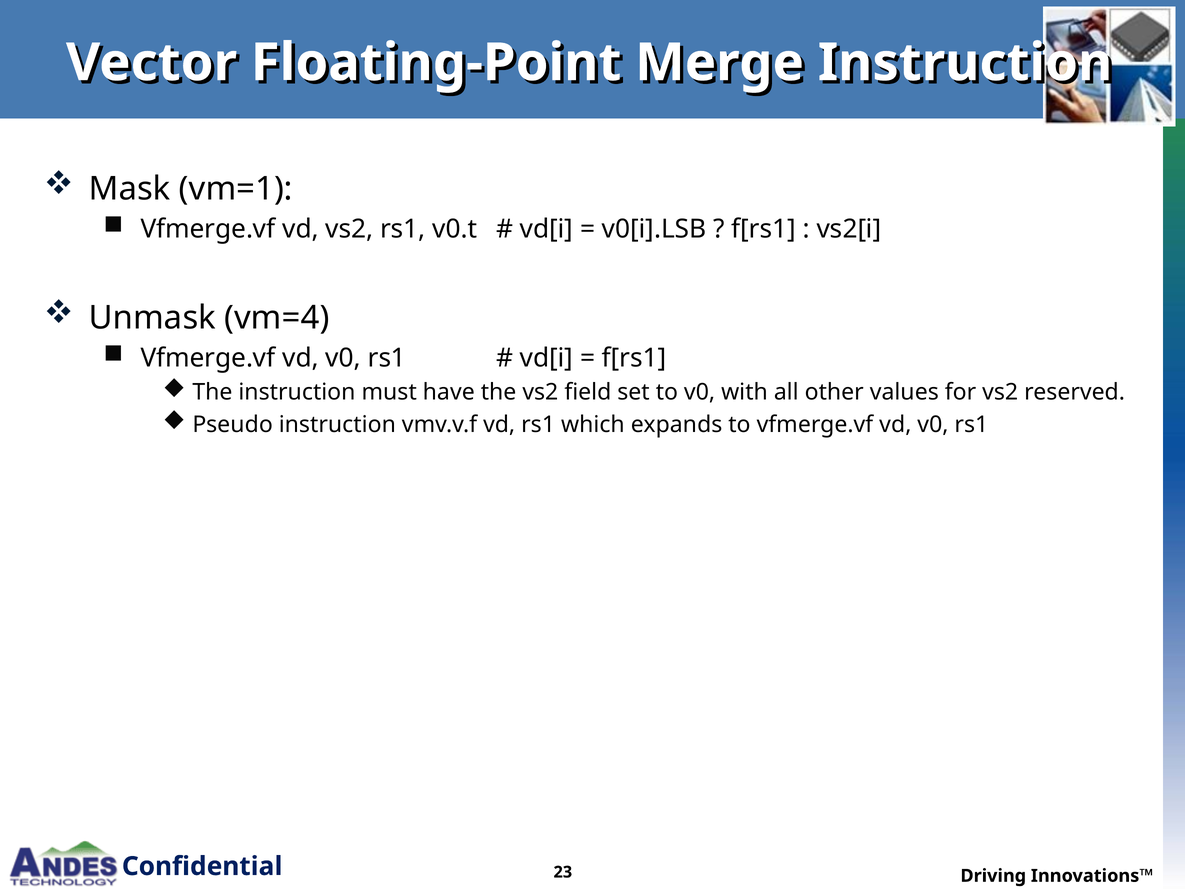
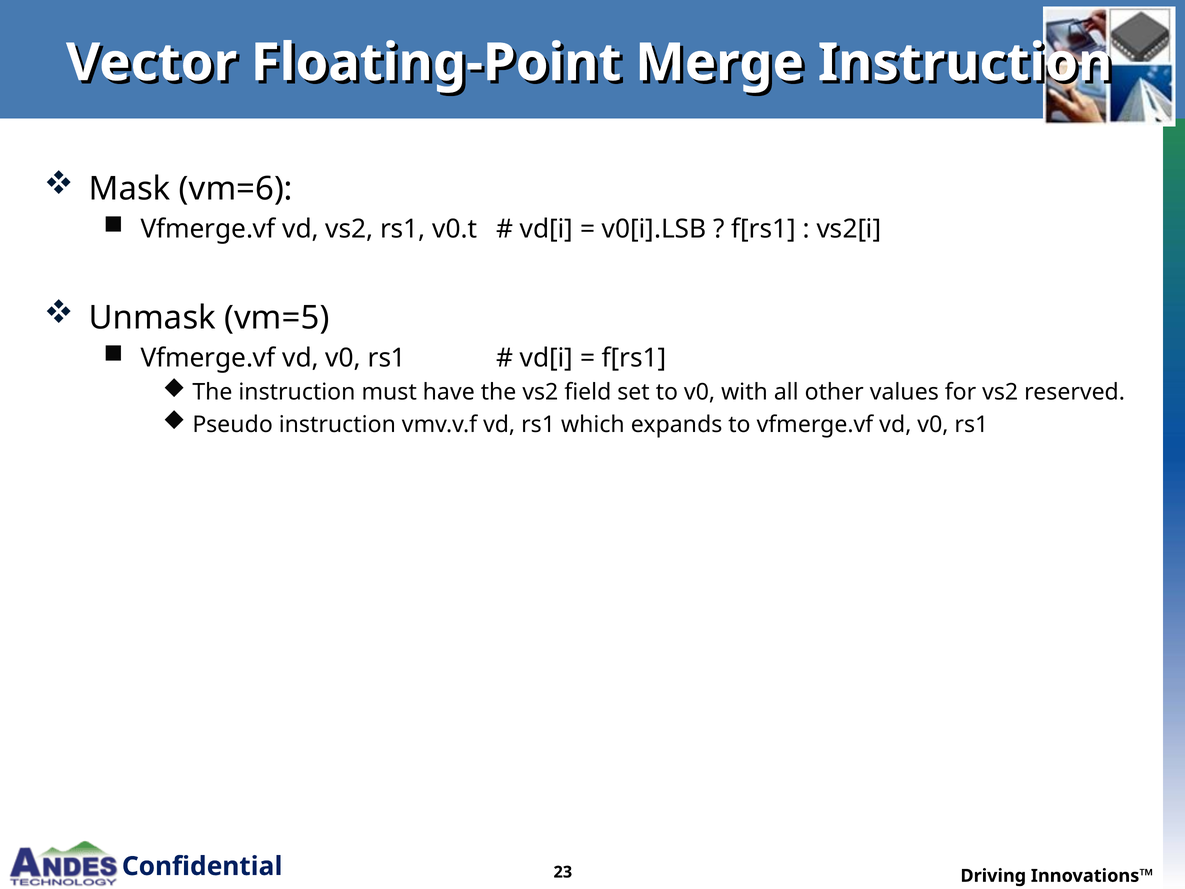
vm=1: vm=1 -> vm=6
vm=4: vm=4 -> vm=5
